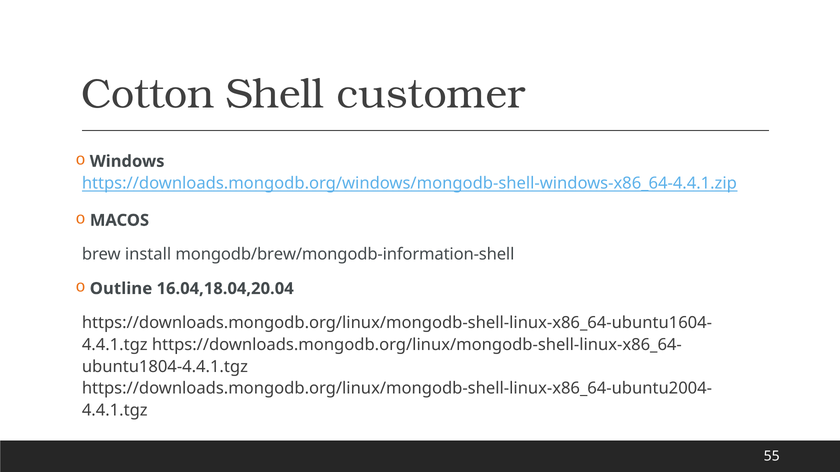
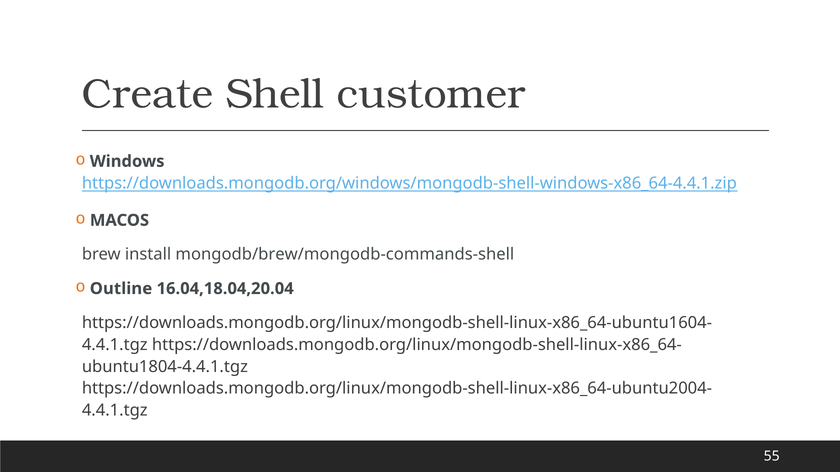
Cotton: Cotton -> Create
mongodb/brew/mongodb-information-shell: mongodb/brew/mongodb-information-shell -> mongodb/brew/mongodb-commands-shell
